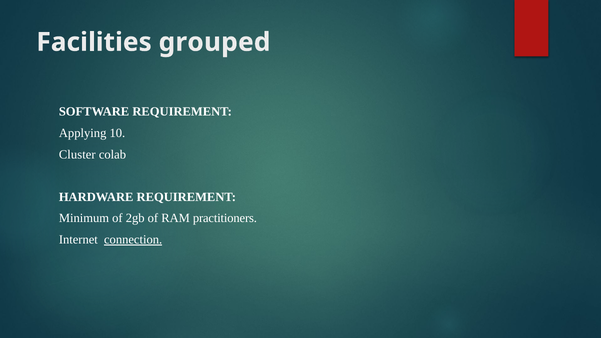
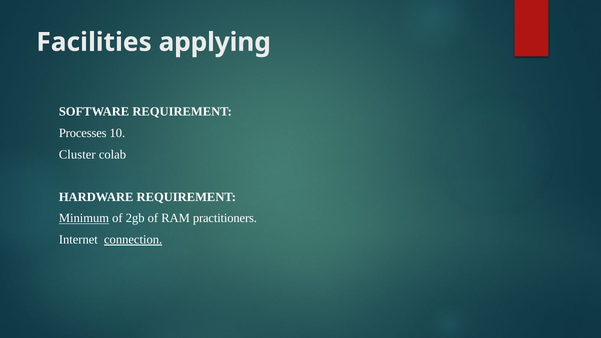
grouped: grouped -> applying
Applying: Applying -> Processes
Minimum underline: none -> present
